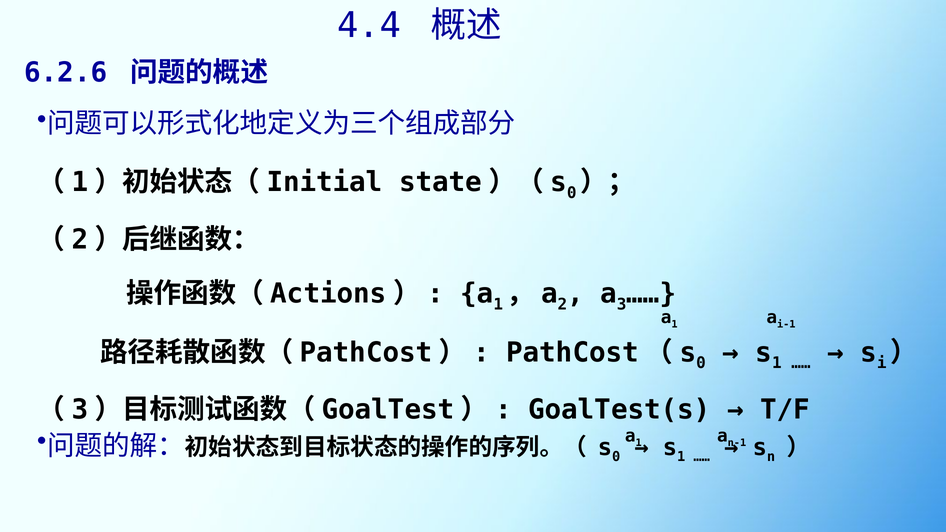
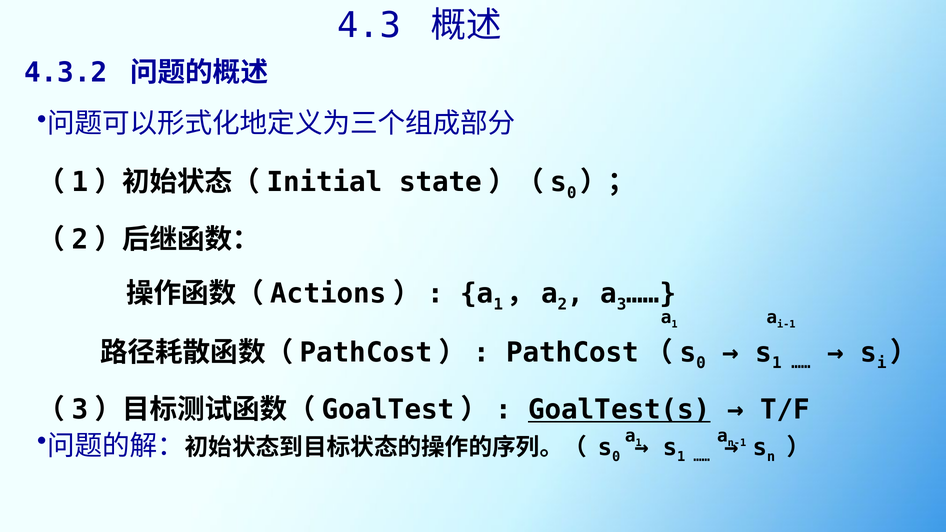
4.4: 4.4 -> 4.3
6.2.6: 6.2.6 -> 4.3.2
GoalTest(s underline: none -> present
